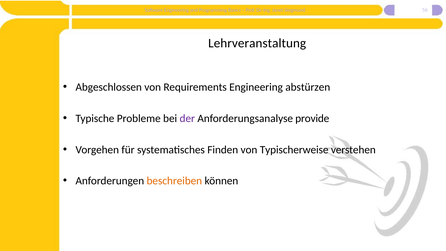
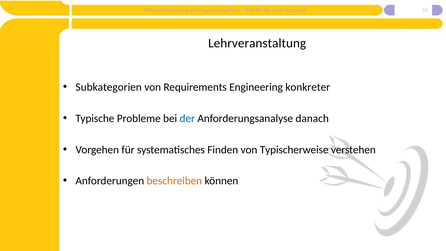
Abgeschlossen: Abgeschlossen -> Subkategorien
abstürzen: abstürzen -> konkreter
der colour: purple -> blue
provide: provide -> danach
